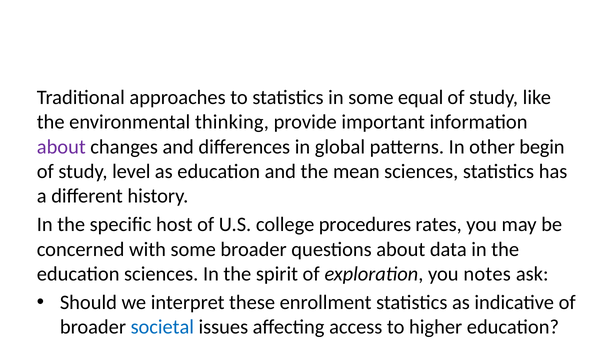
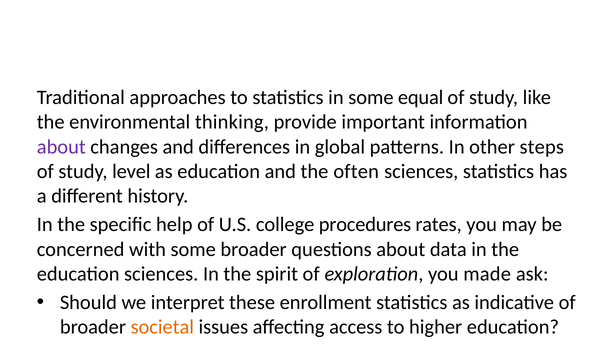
begin: begin -> steps
mean: mean -> often
host: host -> help
notes: notes -> made
societal colour: blue -> orange
